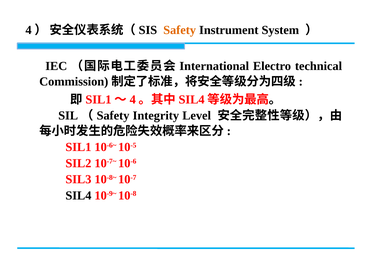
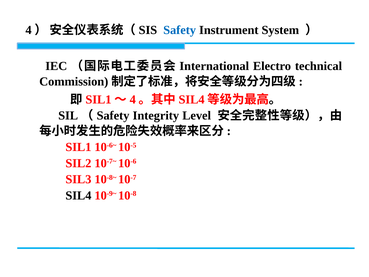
Safety at (180, 30) colour: orange -> blue
